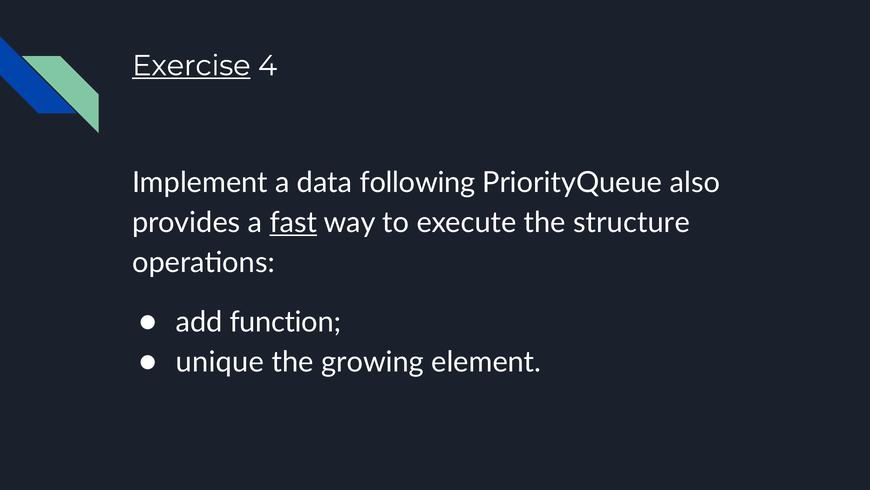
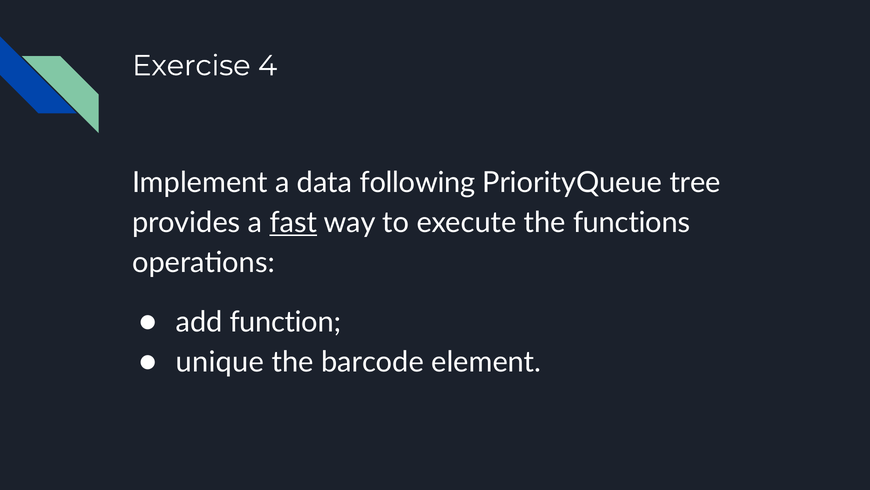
Exercise underline: present -> none
also: also -> tree
structure: structure -> functions
growing: growing -> barcode
